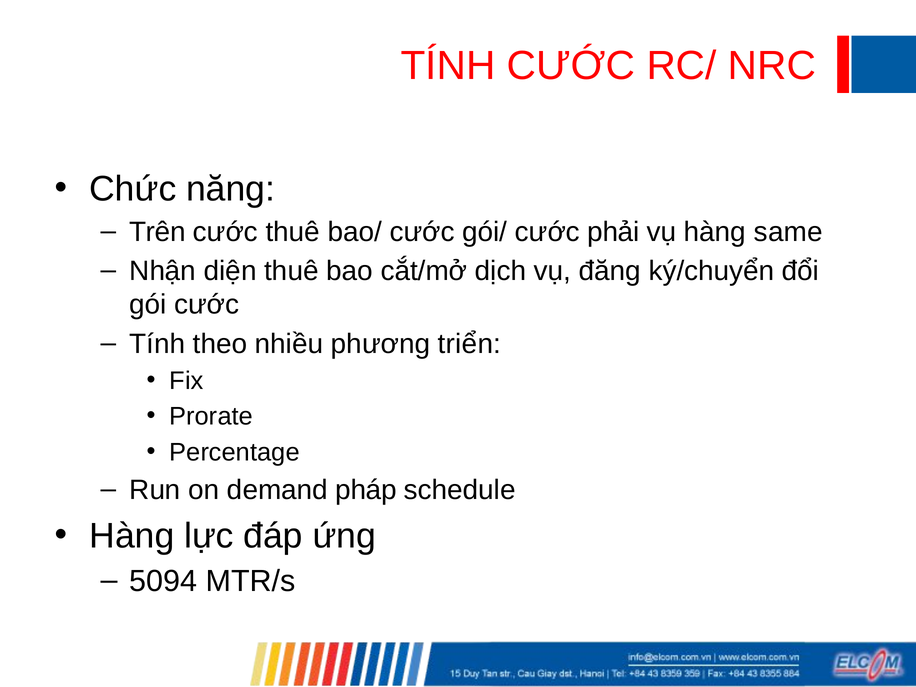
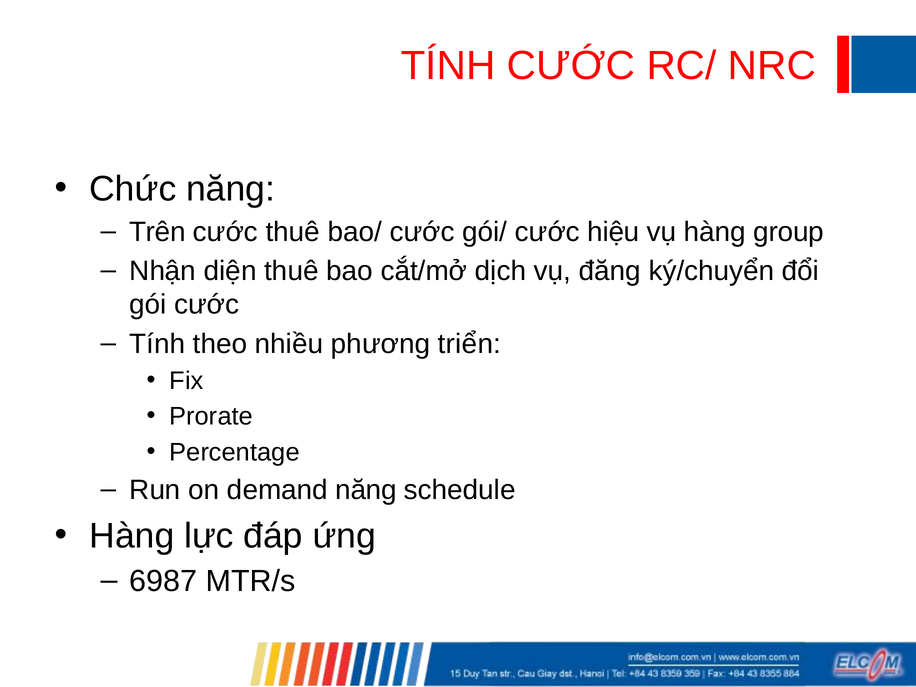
phải: phải -> hiệu
same: same -> group
demand pháp: pháp -> năng
5094: 5094 -> 6987
